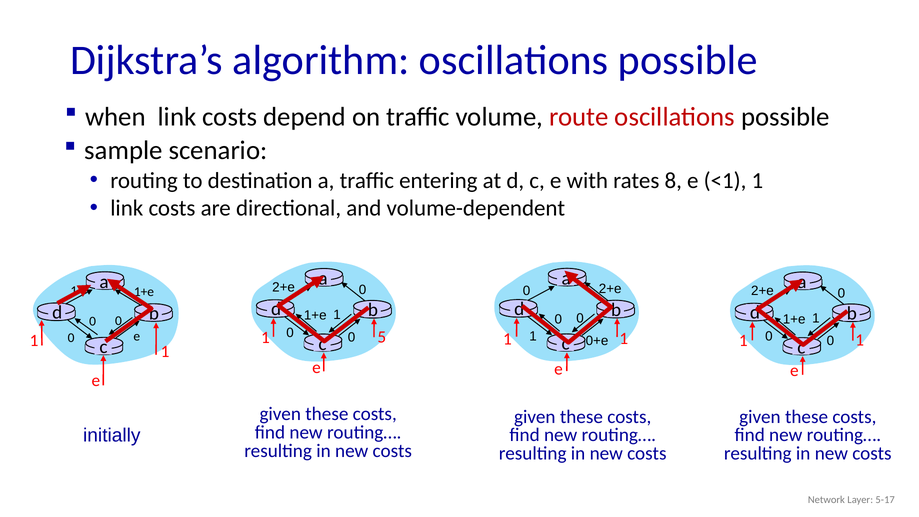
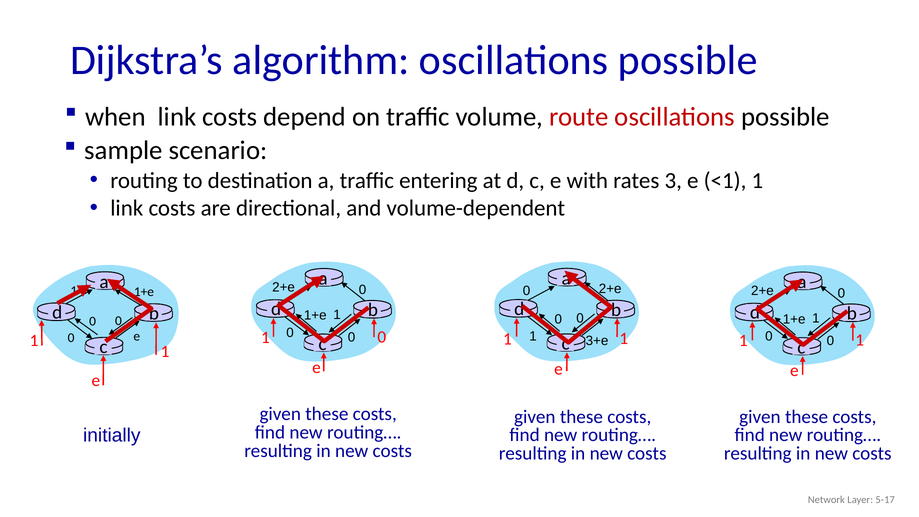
8: 8 -> 3
5 at (382, 337): 5 -> 0
0+e: 0+e -> 3+e
